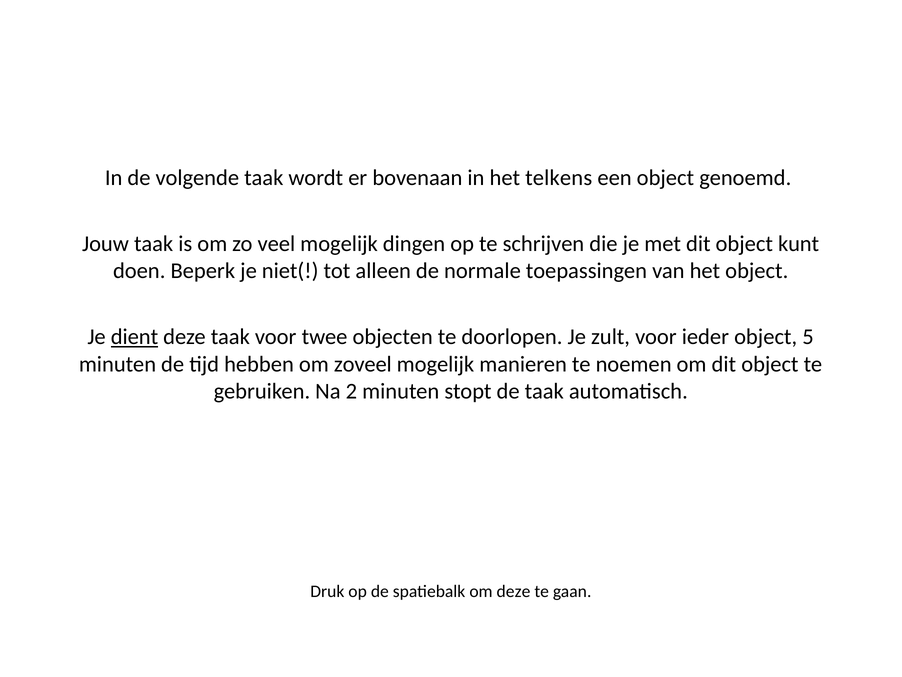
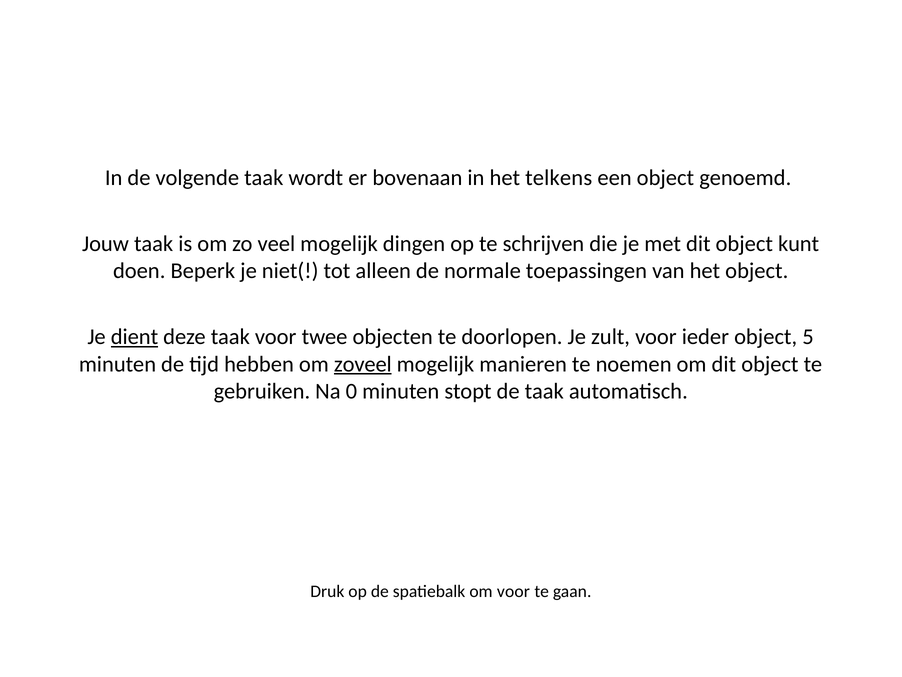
zoveel underline: none -> present
2: 2 -> 0
om deze: deze -> voor
